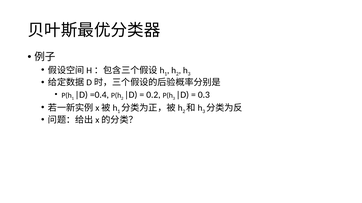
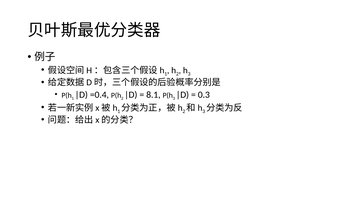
0.2: 0.2 -> 8.1
